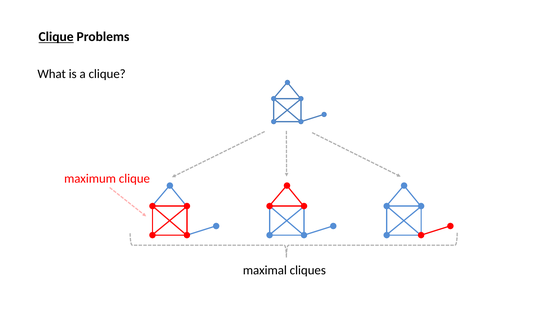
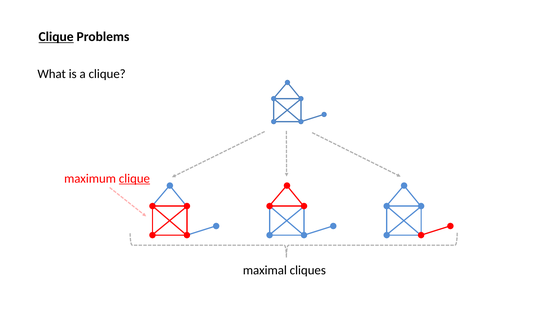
clique at (134, 179) underline: none -> present
